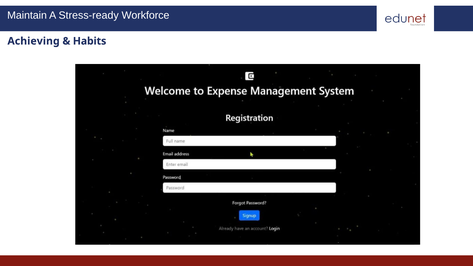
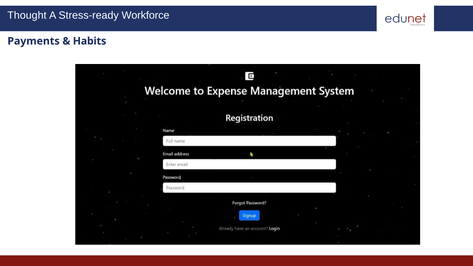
Maintain: Maintain -> Thought
Achieving: Achieving -> Payments
